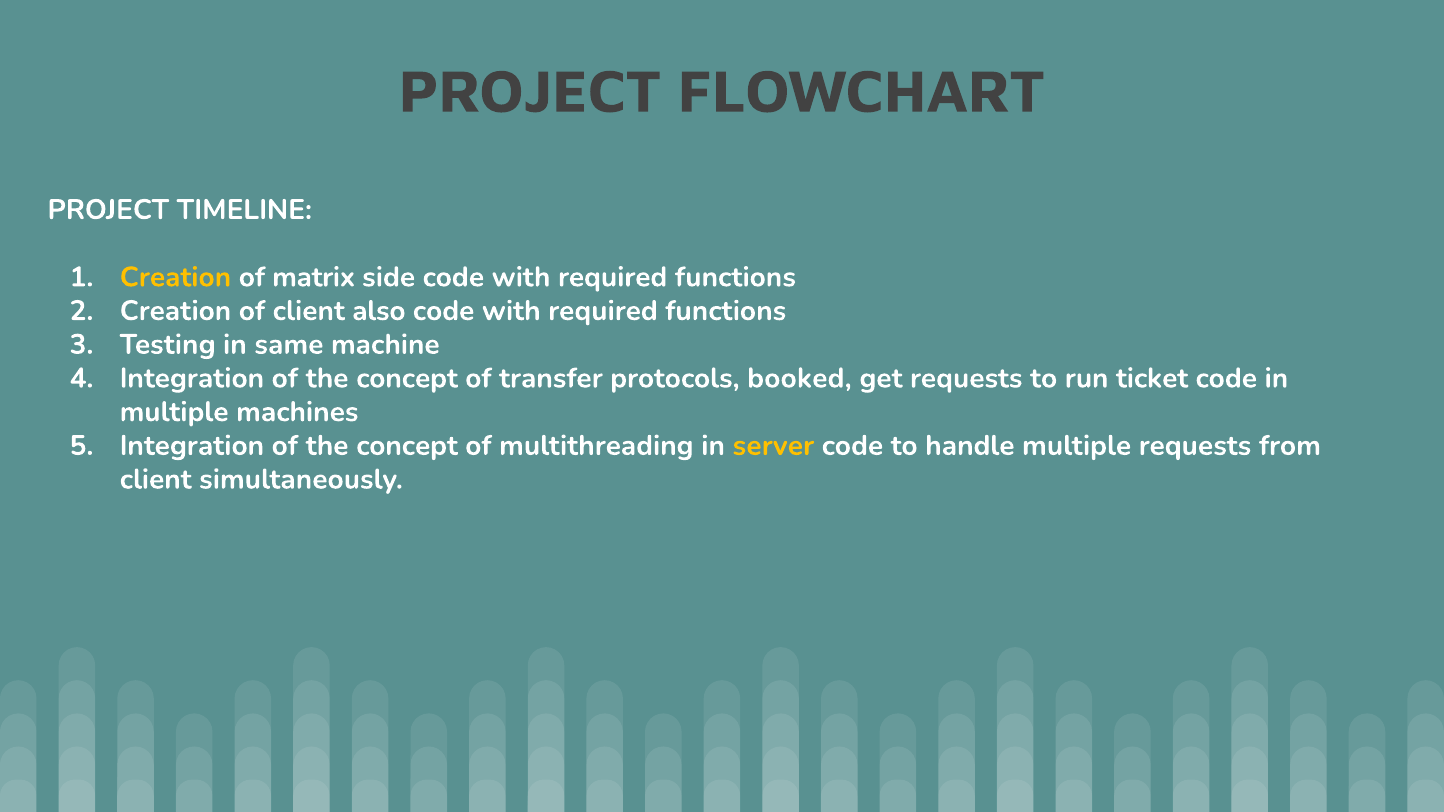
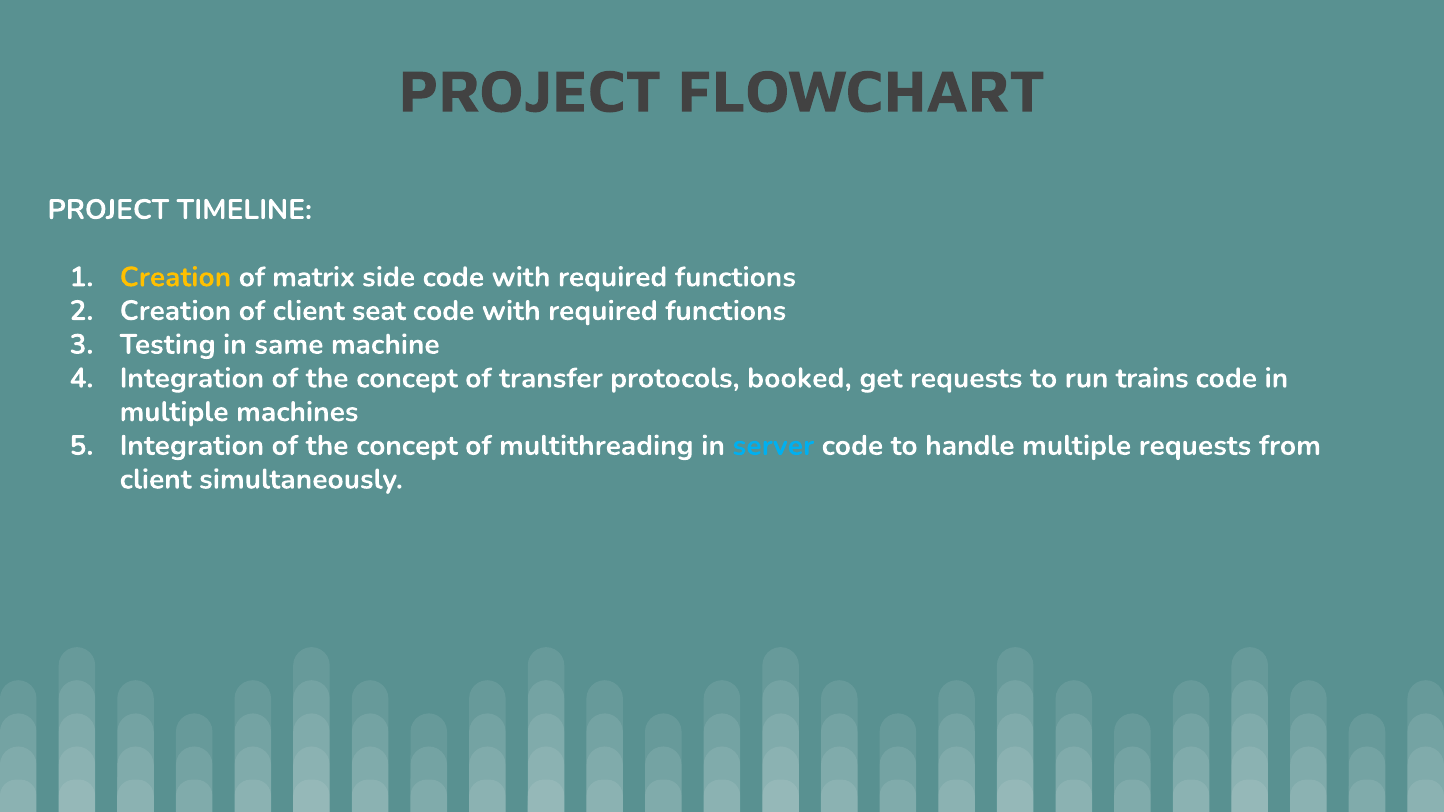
also: also -> seat
ticket: ticket -> trains
server colour: yellow -> light blue
